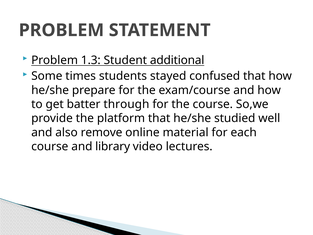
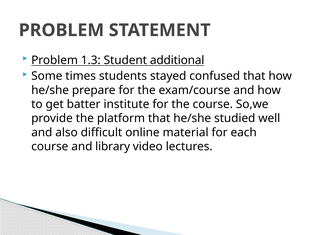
through: through -> institute
remove: remove -> difficult
